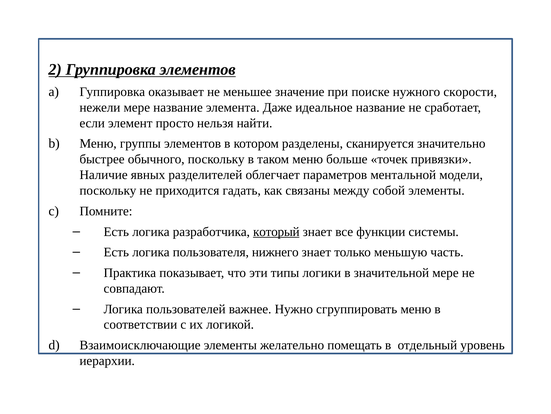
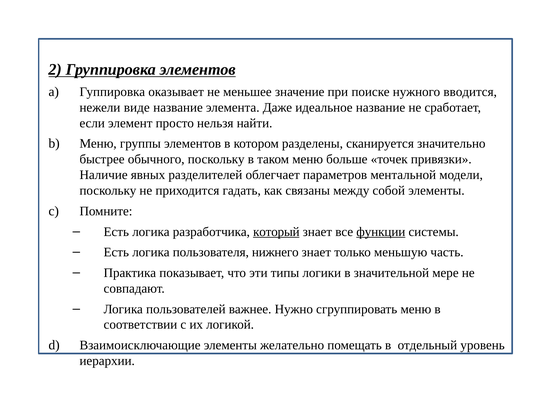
скорости: скорости -> вводится
нежели мере: мере -> виде
функции underline: none -> present
